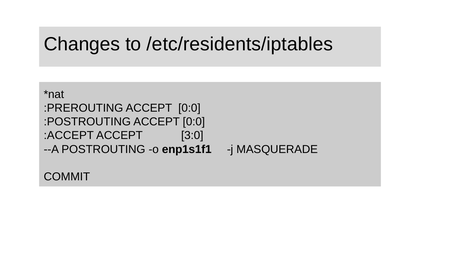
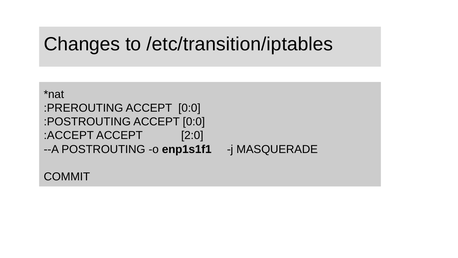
/etc/residents/iptables: /etc/residents/iptables -> /etc/transition/iptables
3:0: 3:0 -> 2:0
